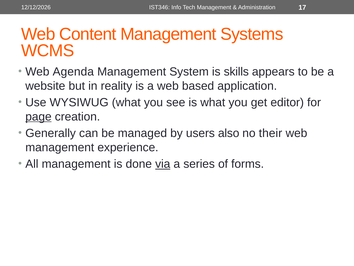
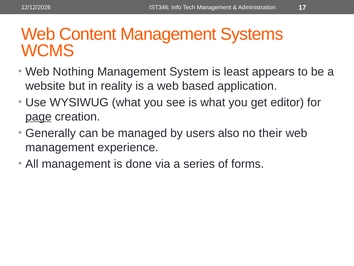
Agenda: Agenda -> Nothing
skills: skills -> least
via underline: present -> none
